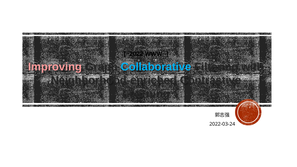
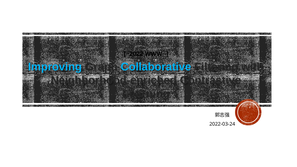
Improving colour: pink -> light blue
